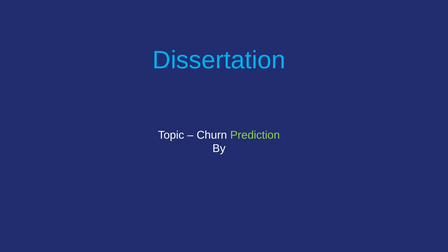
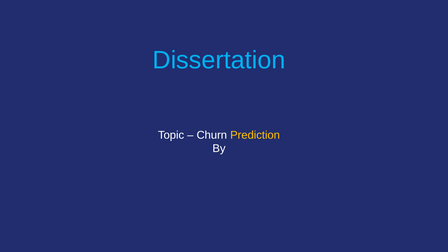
Prediction colour: light green -> yellow
